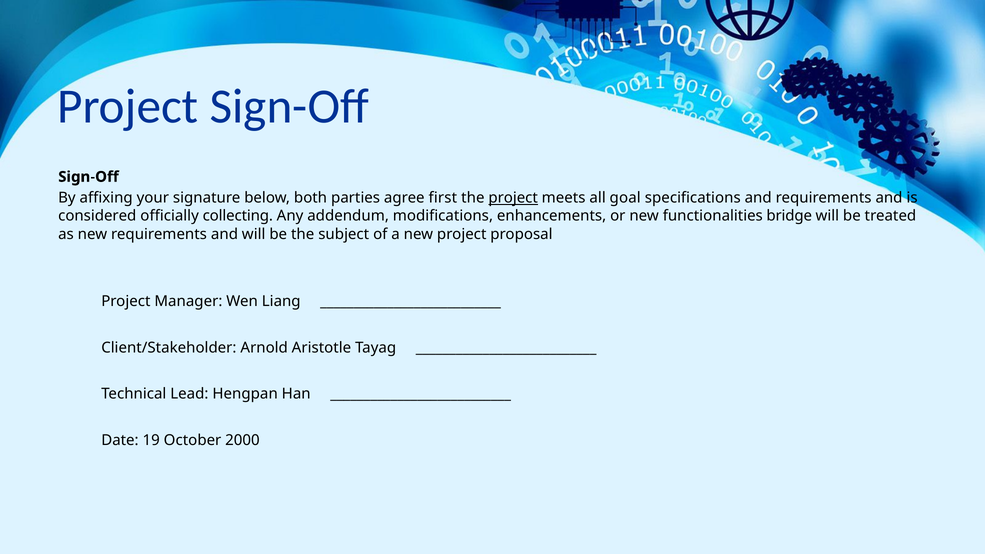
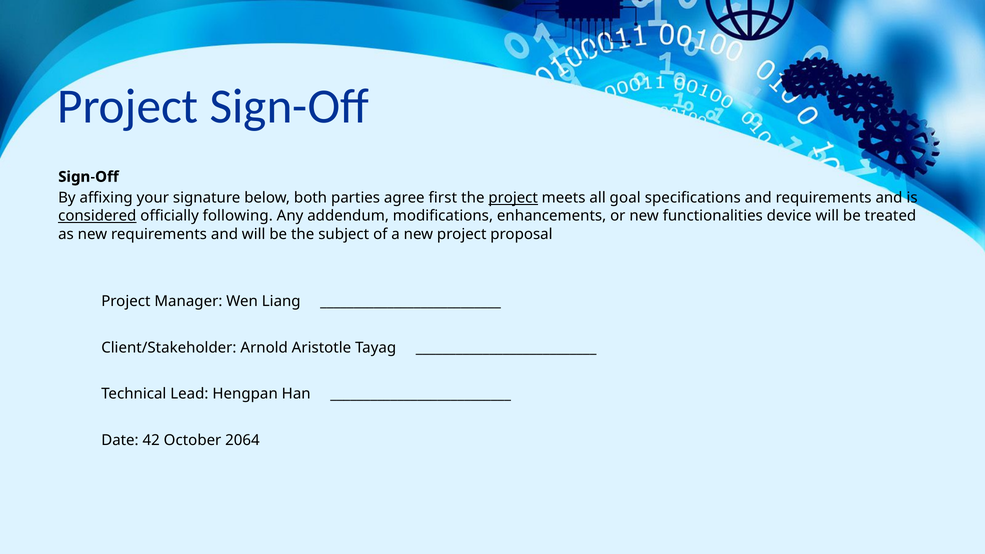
considered underline: none -> present
collecting: collecting -> following
bridge: bridge -> device
19: 19 -> 42
2000: 2000 -> 2064
